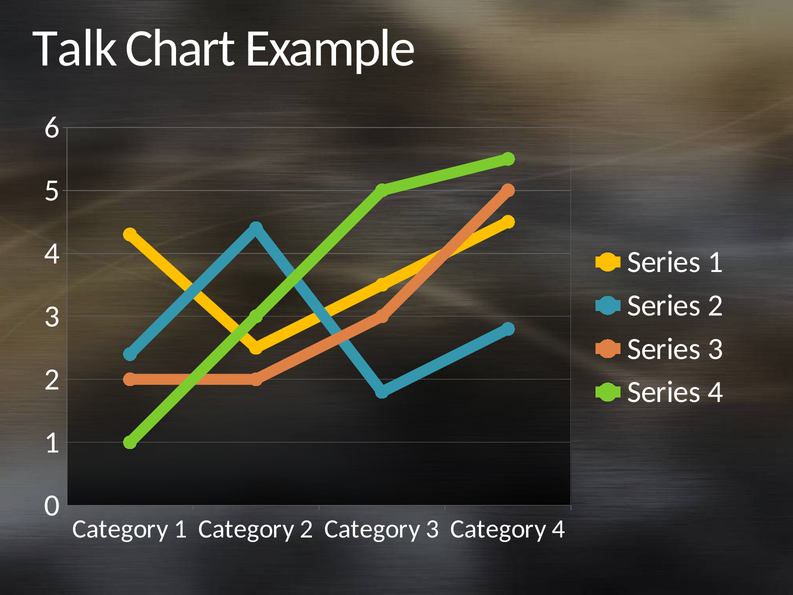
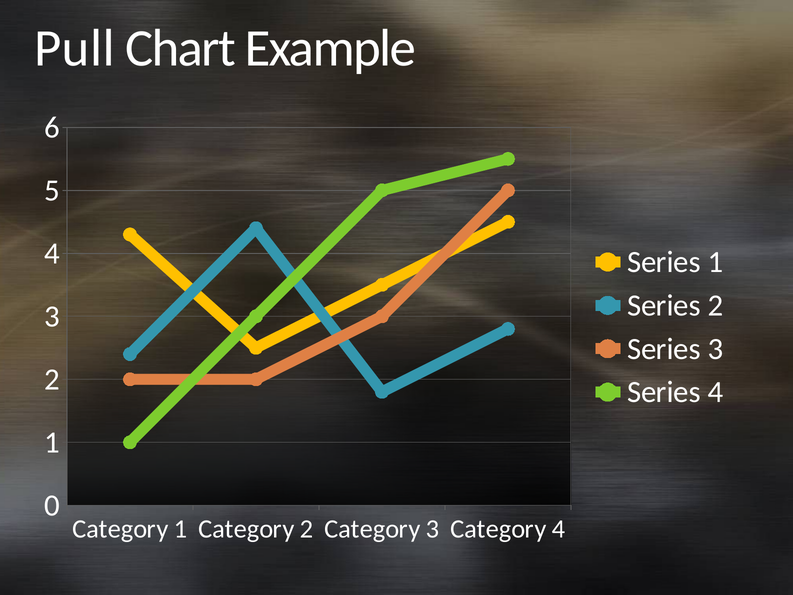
Talk: Talk -> Pull
